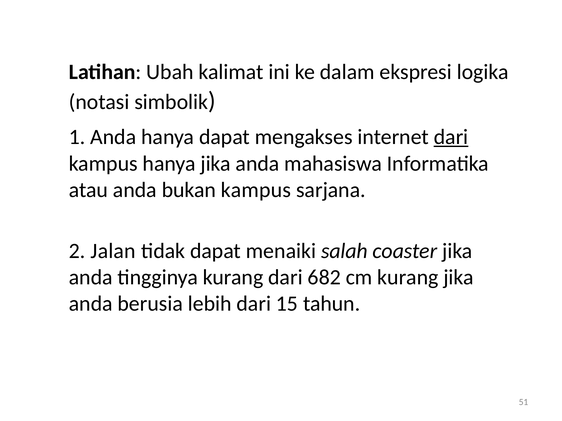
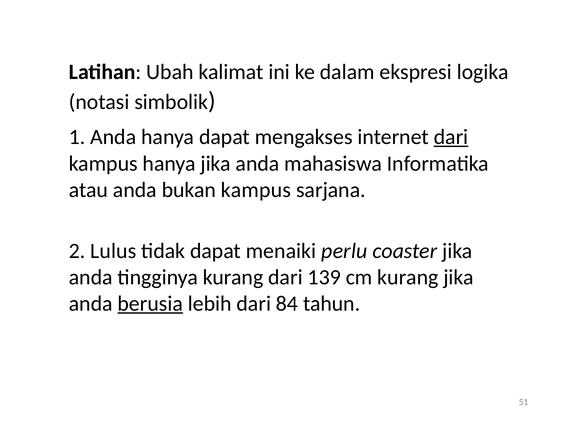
Jalan: Jalan -> Lulus
salah: salah -> perlu
682: 682 -> 139
berusia underline: none -> present
15: 15 -> 84
